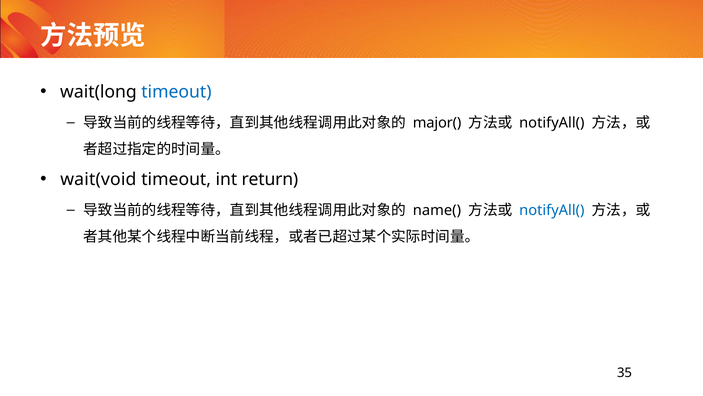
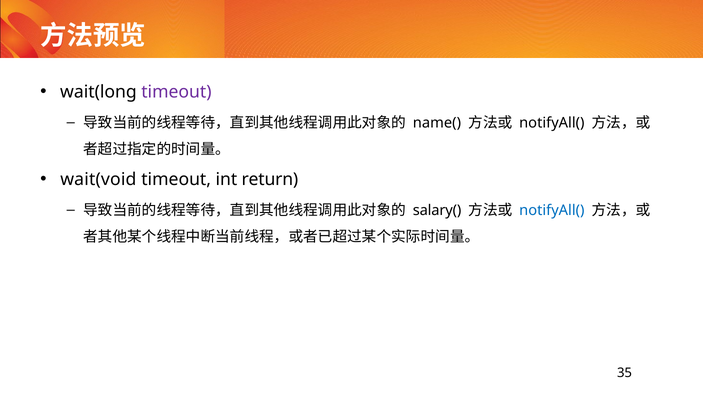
timeout at (176, 92) colour: blue -> purple
major(: major( -> name(
name(: name( -> salary(
